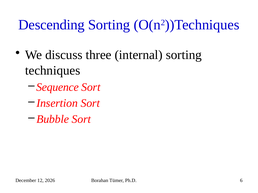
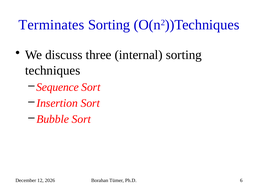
Descending: Descending -> Terminates
